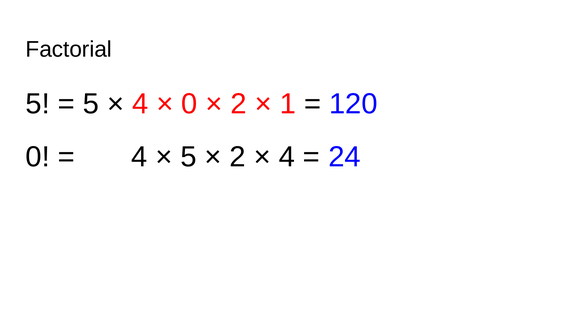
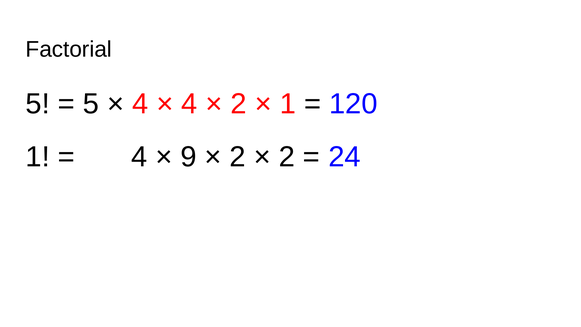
0 at (189, 104): 0 -> 4
0 at (38, 157): 0 -> 1
5 at (188, 157): 5 -> 9
4 at (287, 157): 4 -> 2
